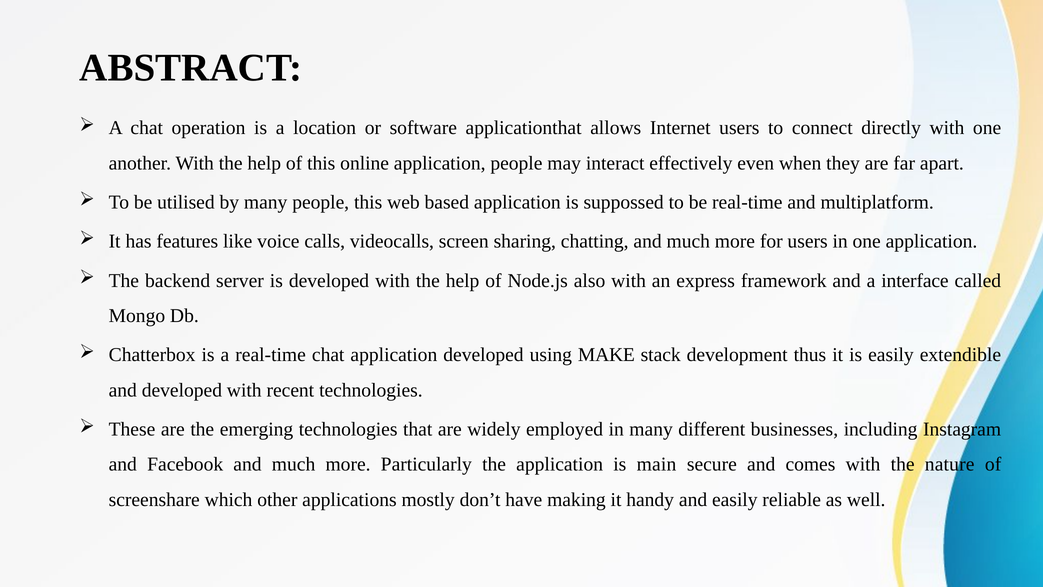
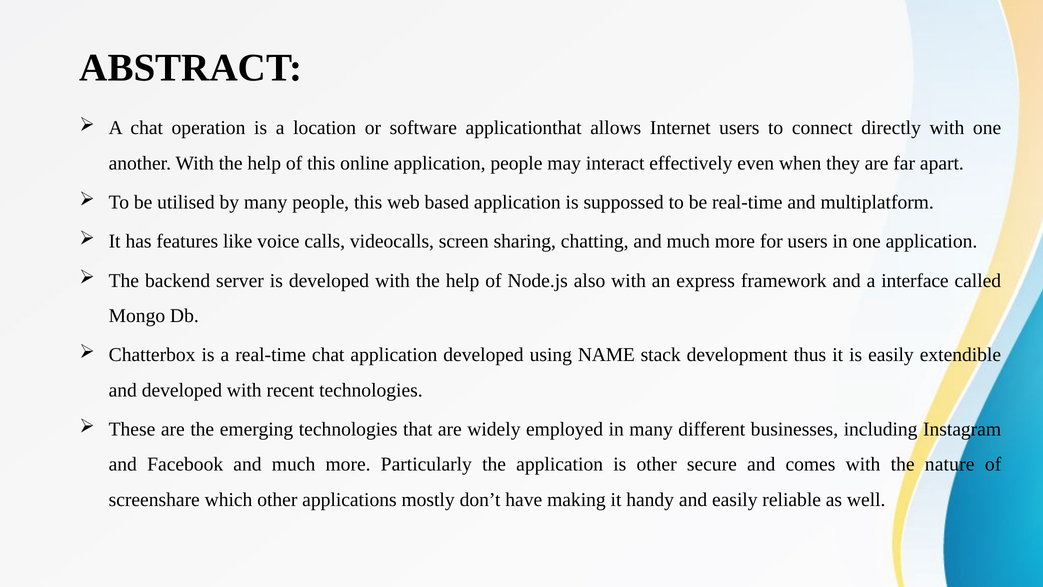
MAKE: MAKE -> NAME
is main: main -> other
